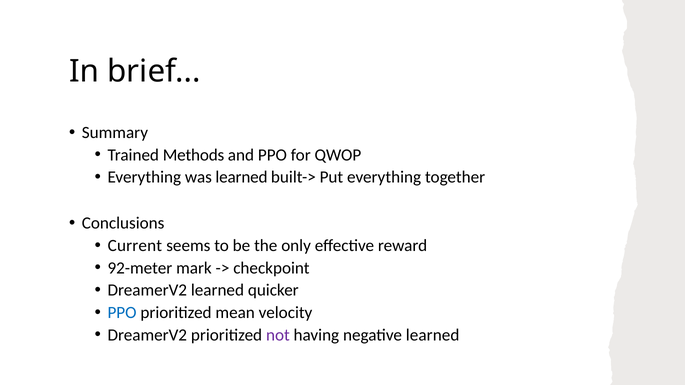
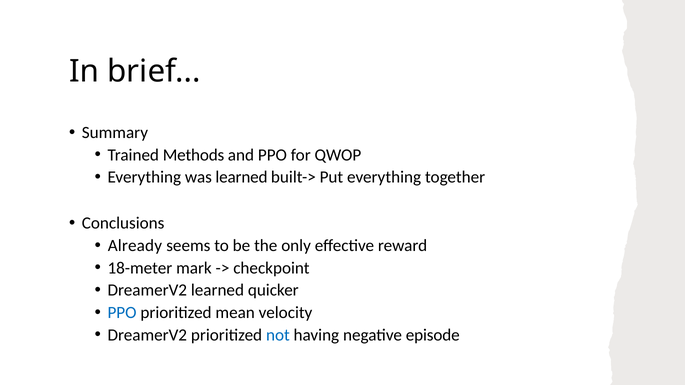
Current: Current -> Already
92-meter: 92-meter -> 18-meter
not colour: purple -> blue
negative learned: learned -> episode
